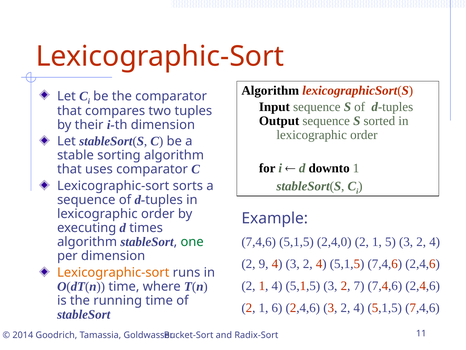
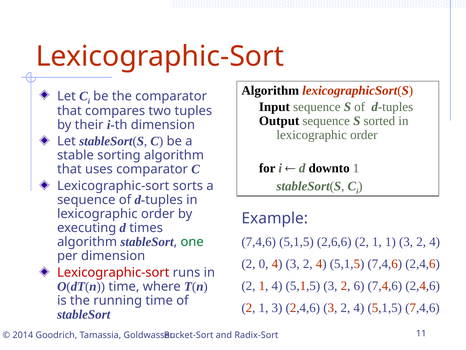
2,4,0: 2,4,0 -> 2,6,6
1 5: 5 -> 1
9: 9 -> 0
Lexicographic-sort at (113, 272) colour: orange -> red
7: 7 -> 6
2 1 6: 6 -> 3
